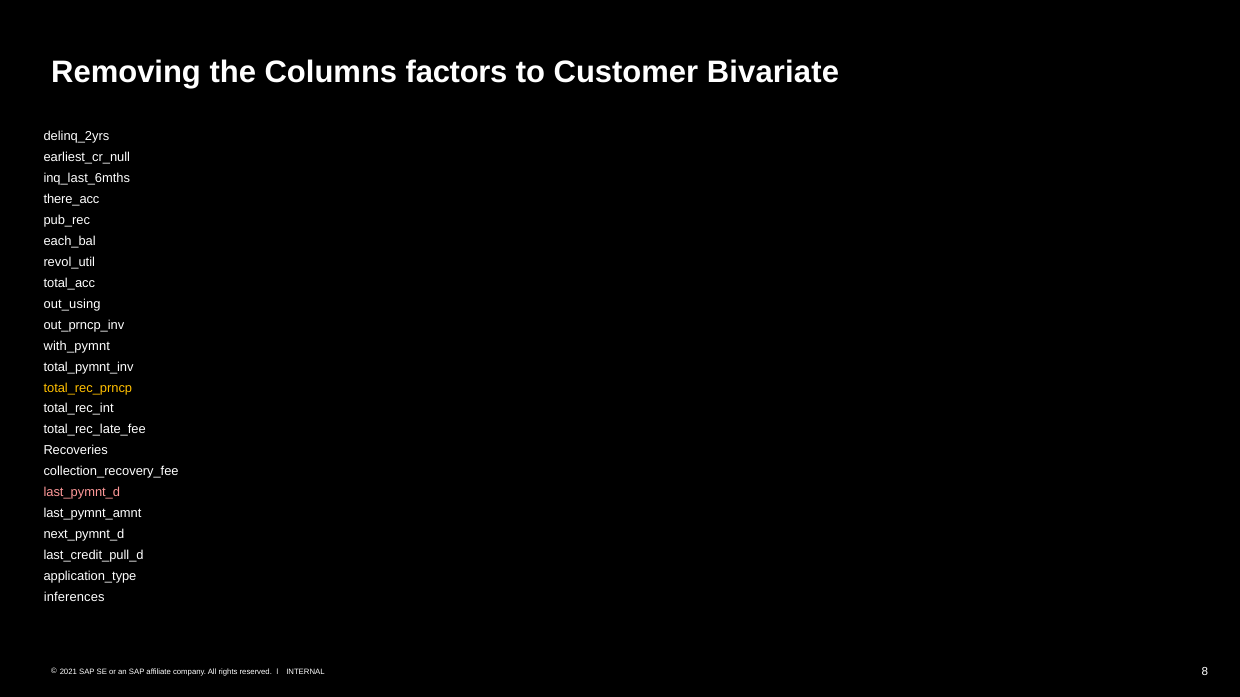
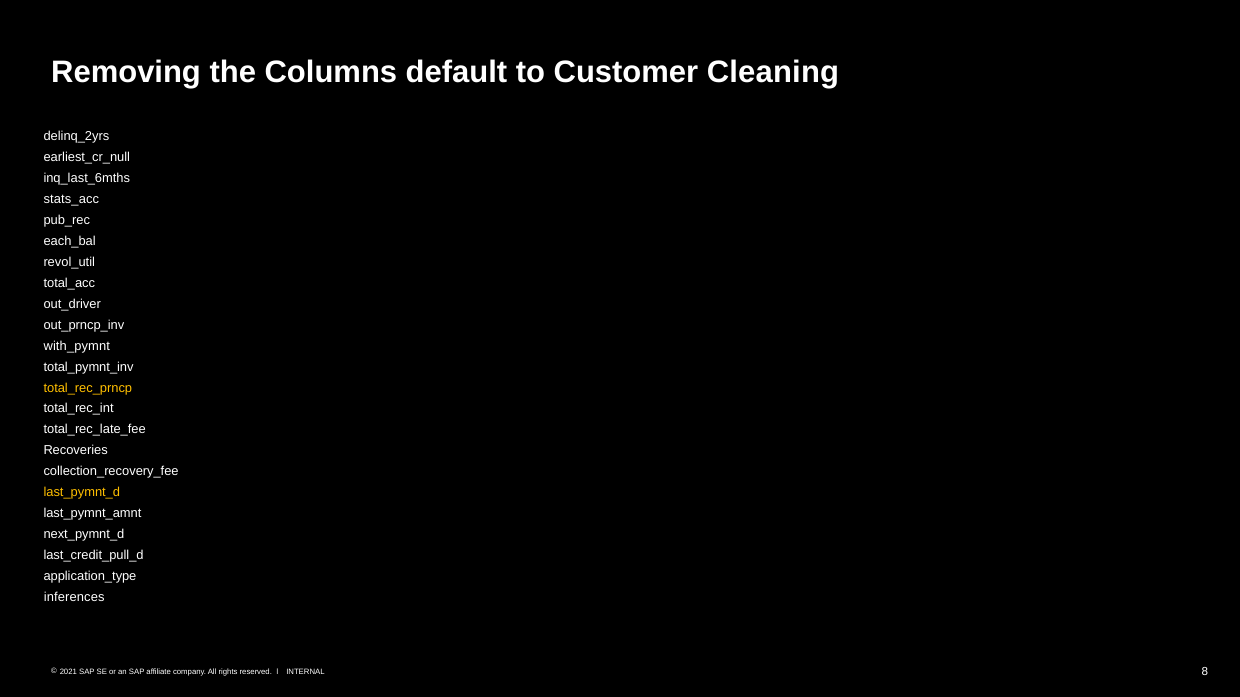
factors: factors -> default
Bivariate: Bivariate -> Cleaning
there_acc: there_acc -> stats_acc
out_using: out_using -> out_driver
last_pymnt_d colour: pink -> yellow
